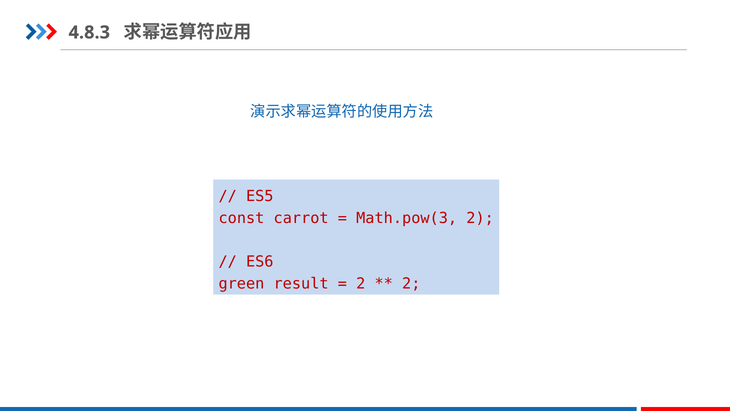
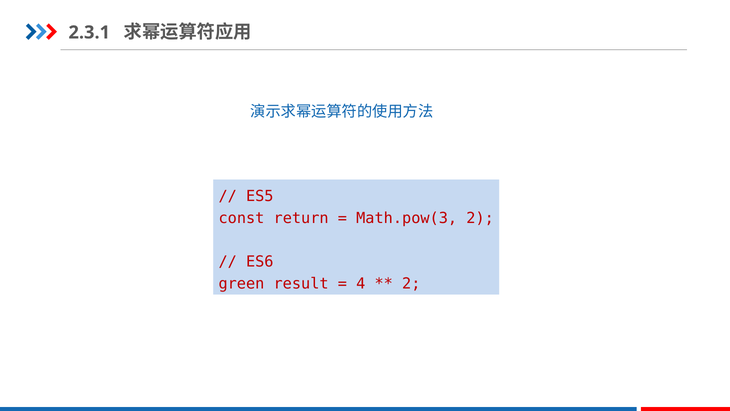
4.8.3: 4.8.3 -> 2.3.1
carrot: carrot -> return
2 at (361, 284): 2 -> 4
